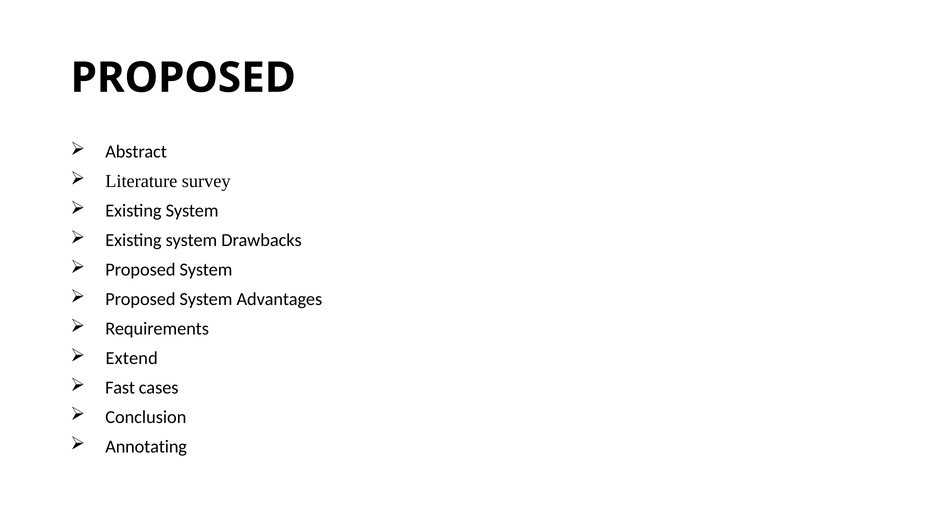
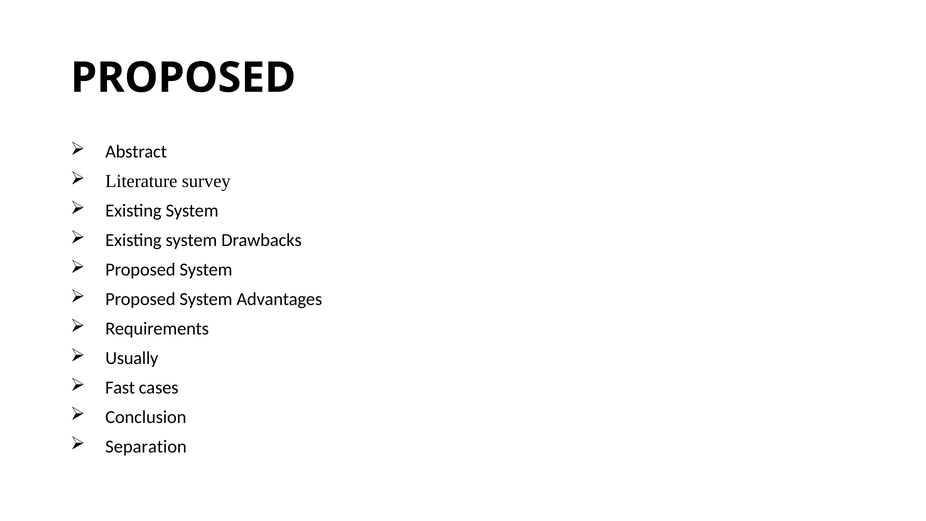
Extend: Extend -> Usually
Annotating: Annotating -> Separation
